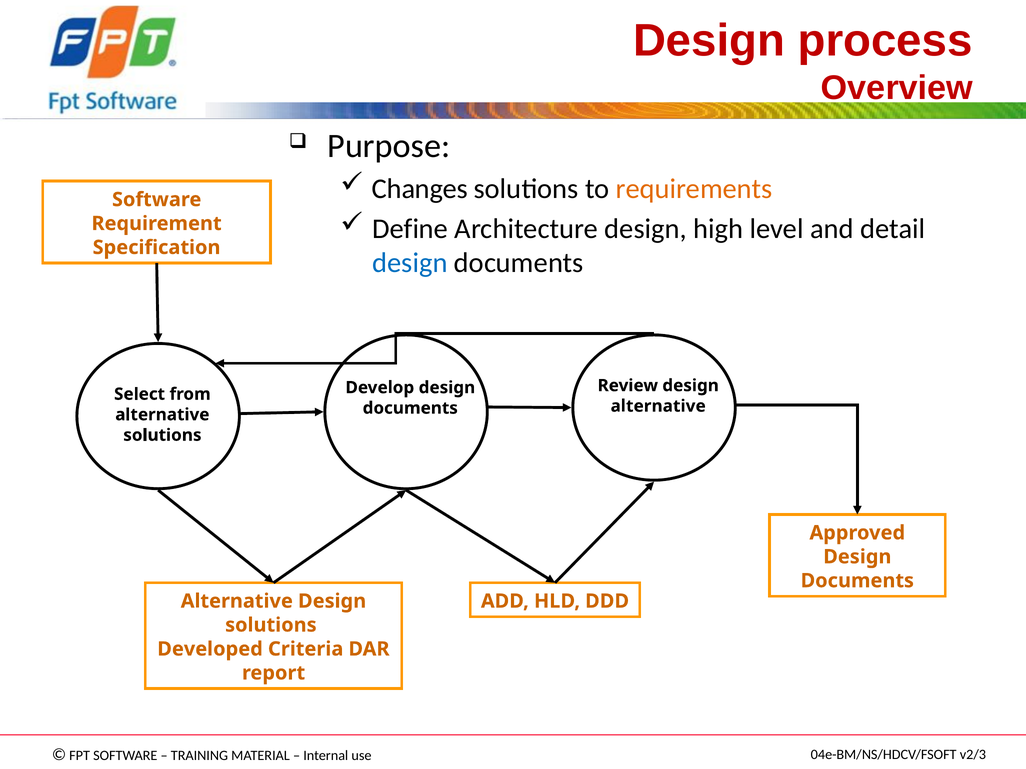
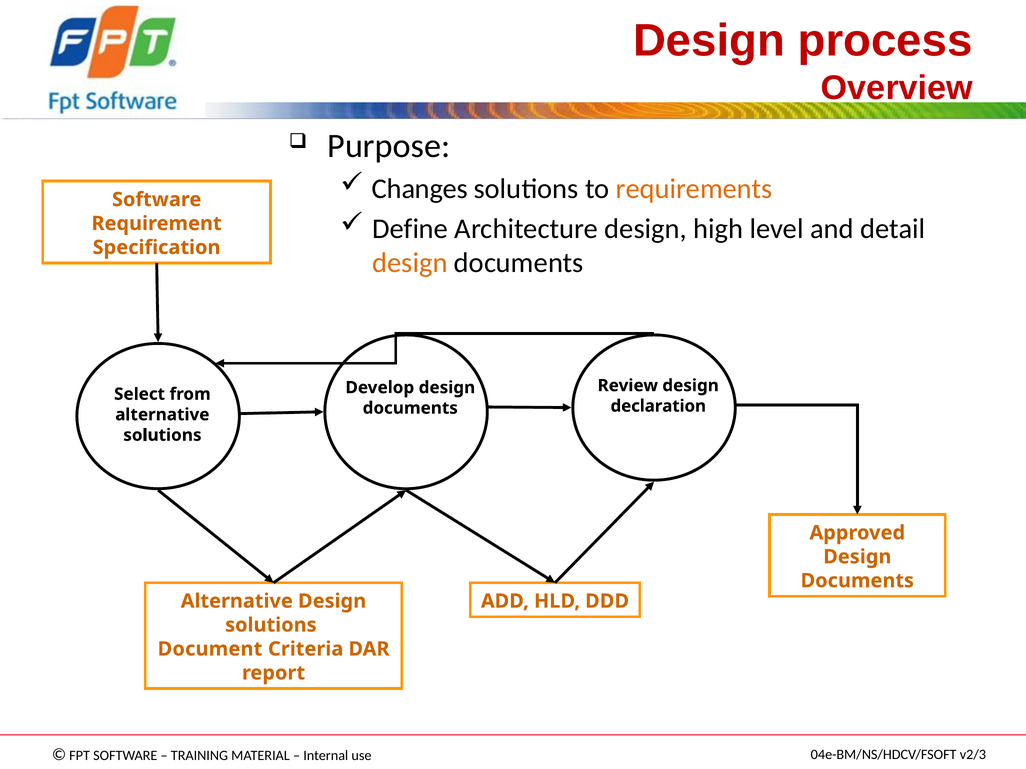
design at (410, 263) colour: blue -> orange
alternative at (658, 406): alternative -> declaration
Developed: Developed -> Document
